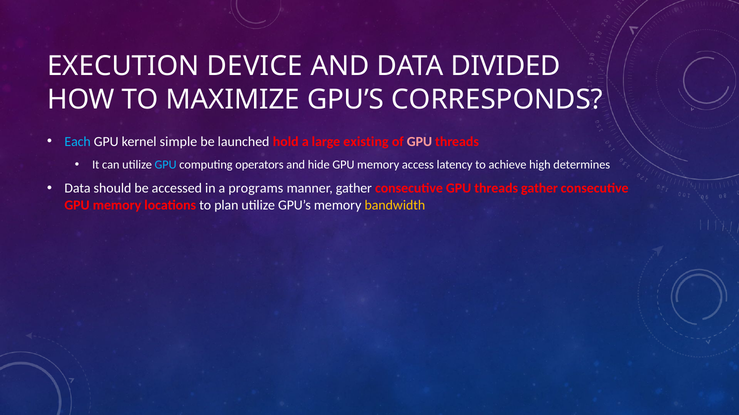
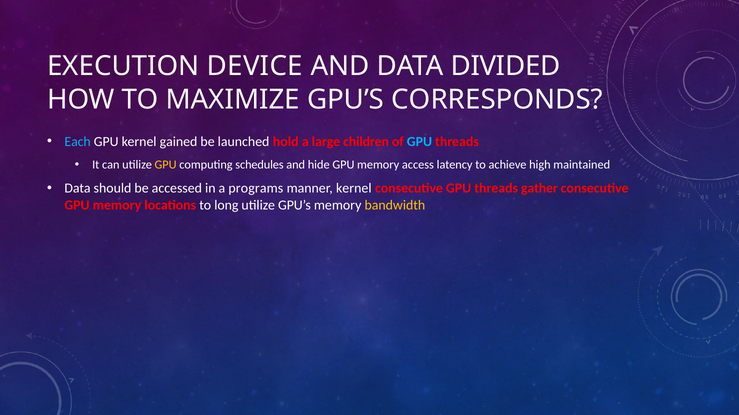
simple: simple -> gained
existing: existing -> children
GPU at (419, 142) colour: pink -> light blue
GPU at (166, 165) colour: light blue -> yellow
operators: operators -> schedules
determines: determines -> maintained
manner gather: gather -> kernel
plan: plan -> long
